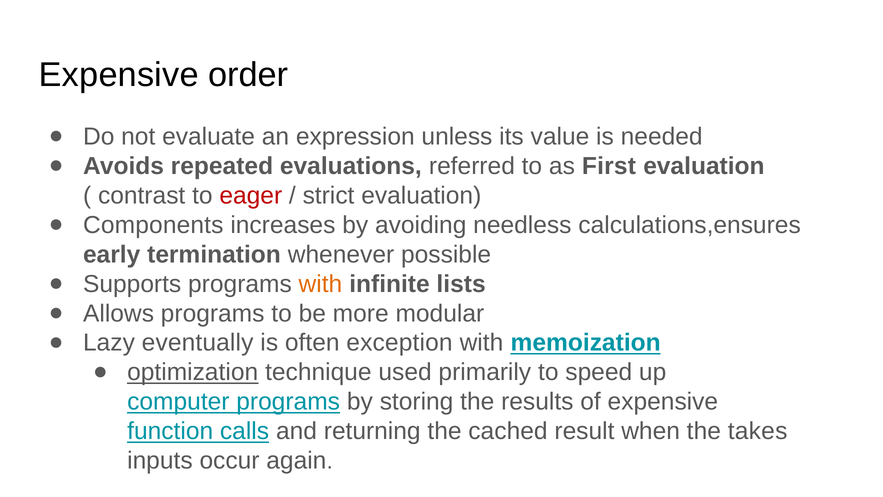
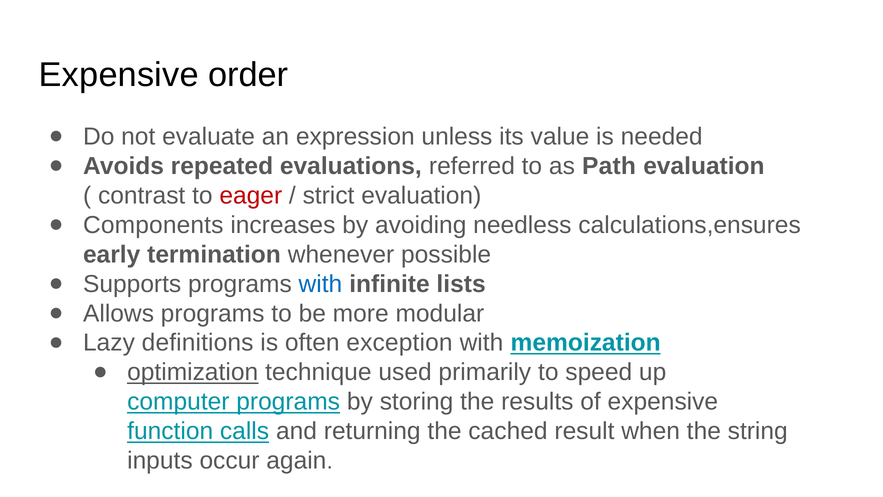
First: First -> Path
with at (320, 284) colour: orange -> blue
eventually: eventually -> definitions
takes: takes -> string
